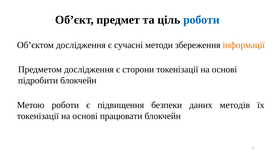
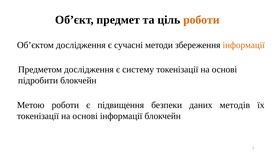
роботи at (201, 20) colour: blue -> orange
сторони: сторони -> систему
основі працювати: працювати -> інформації
